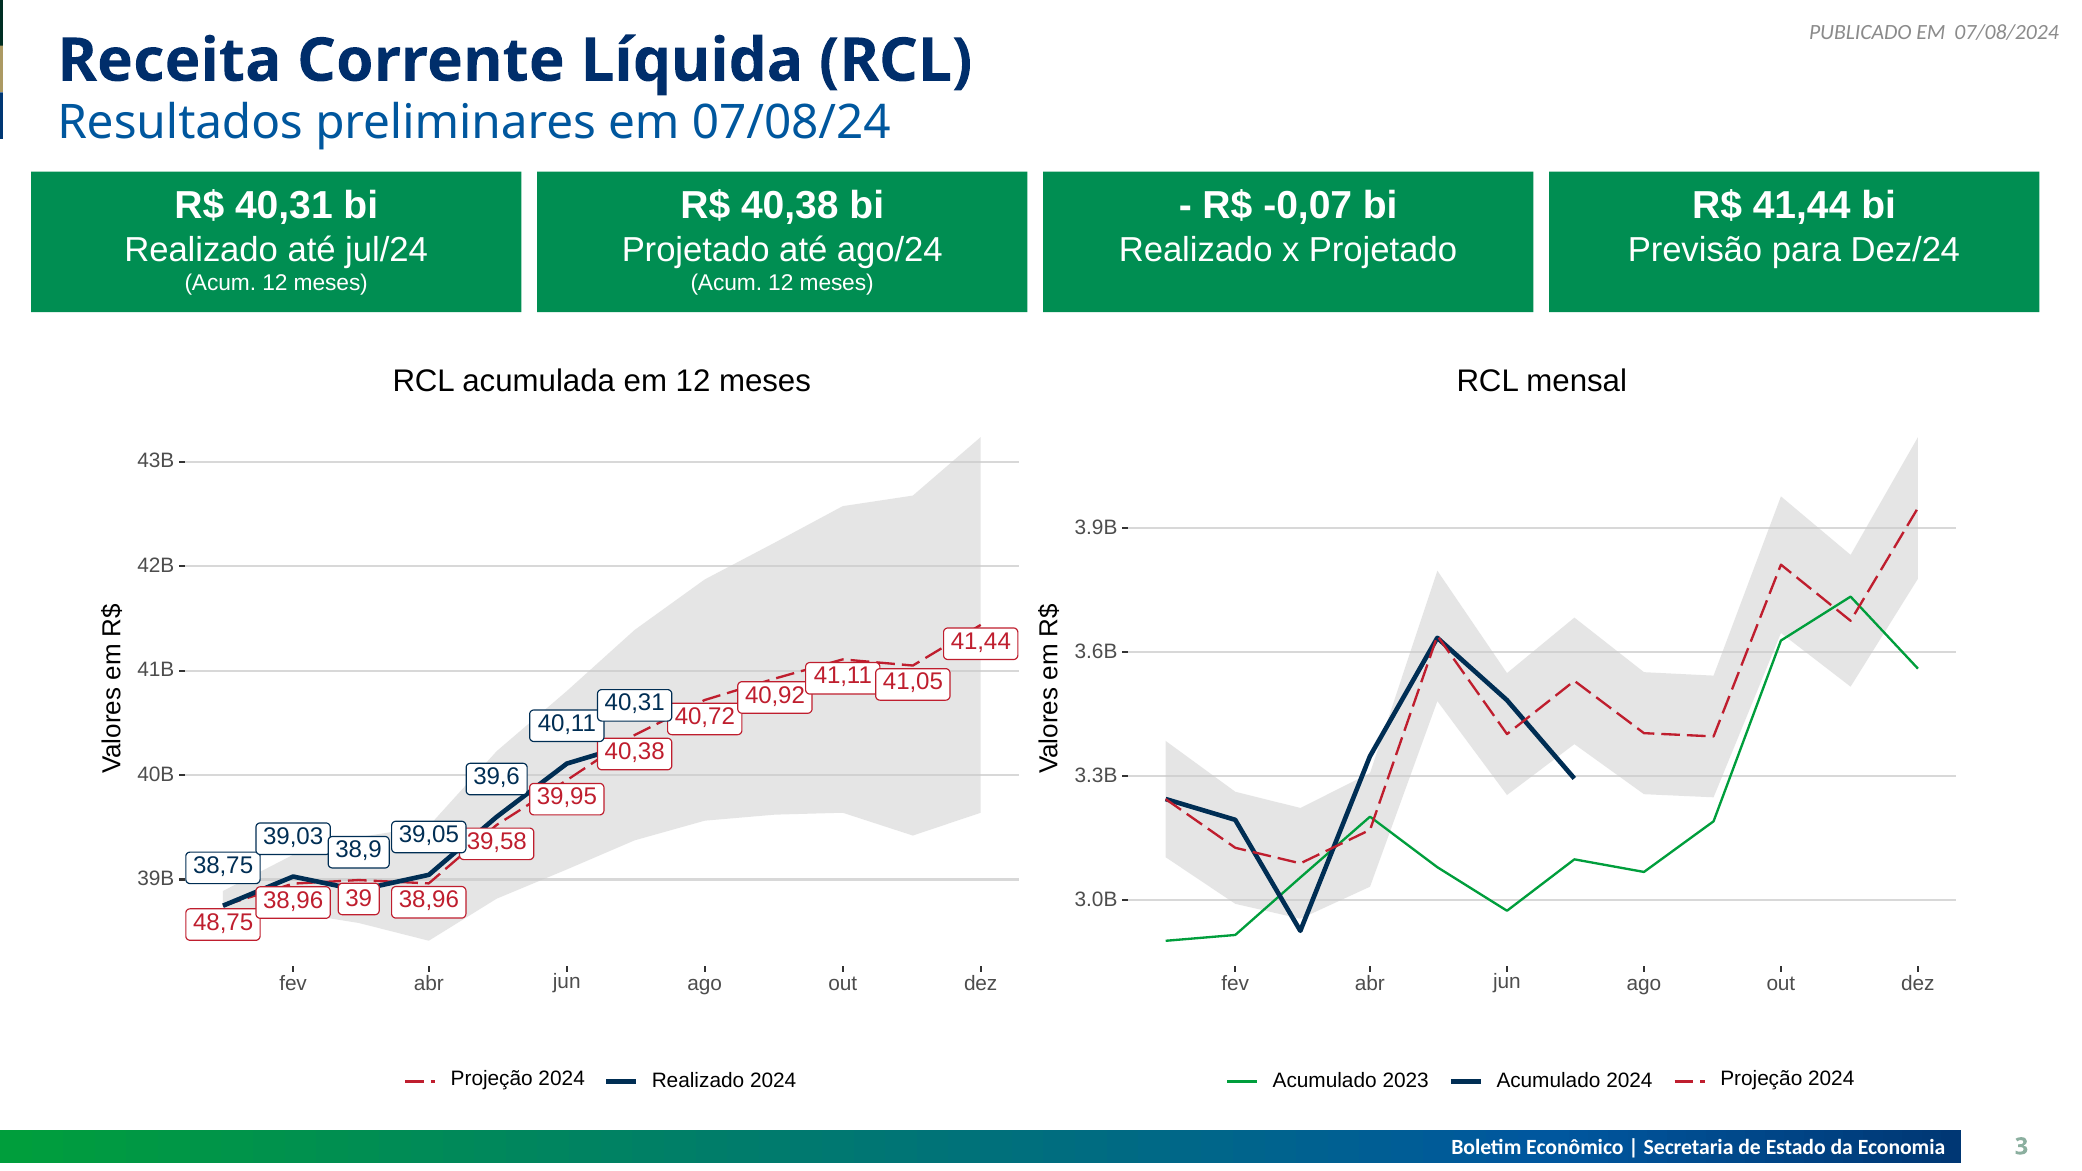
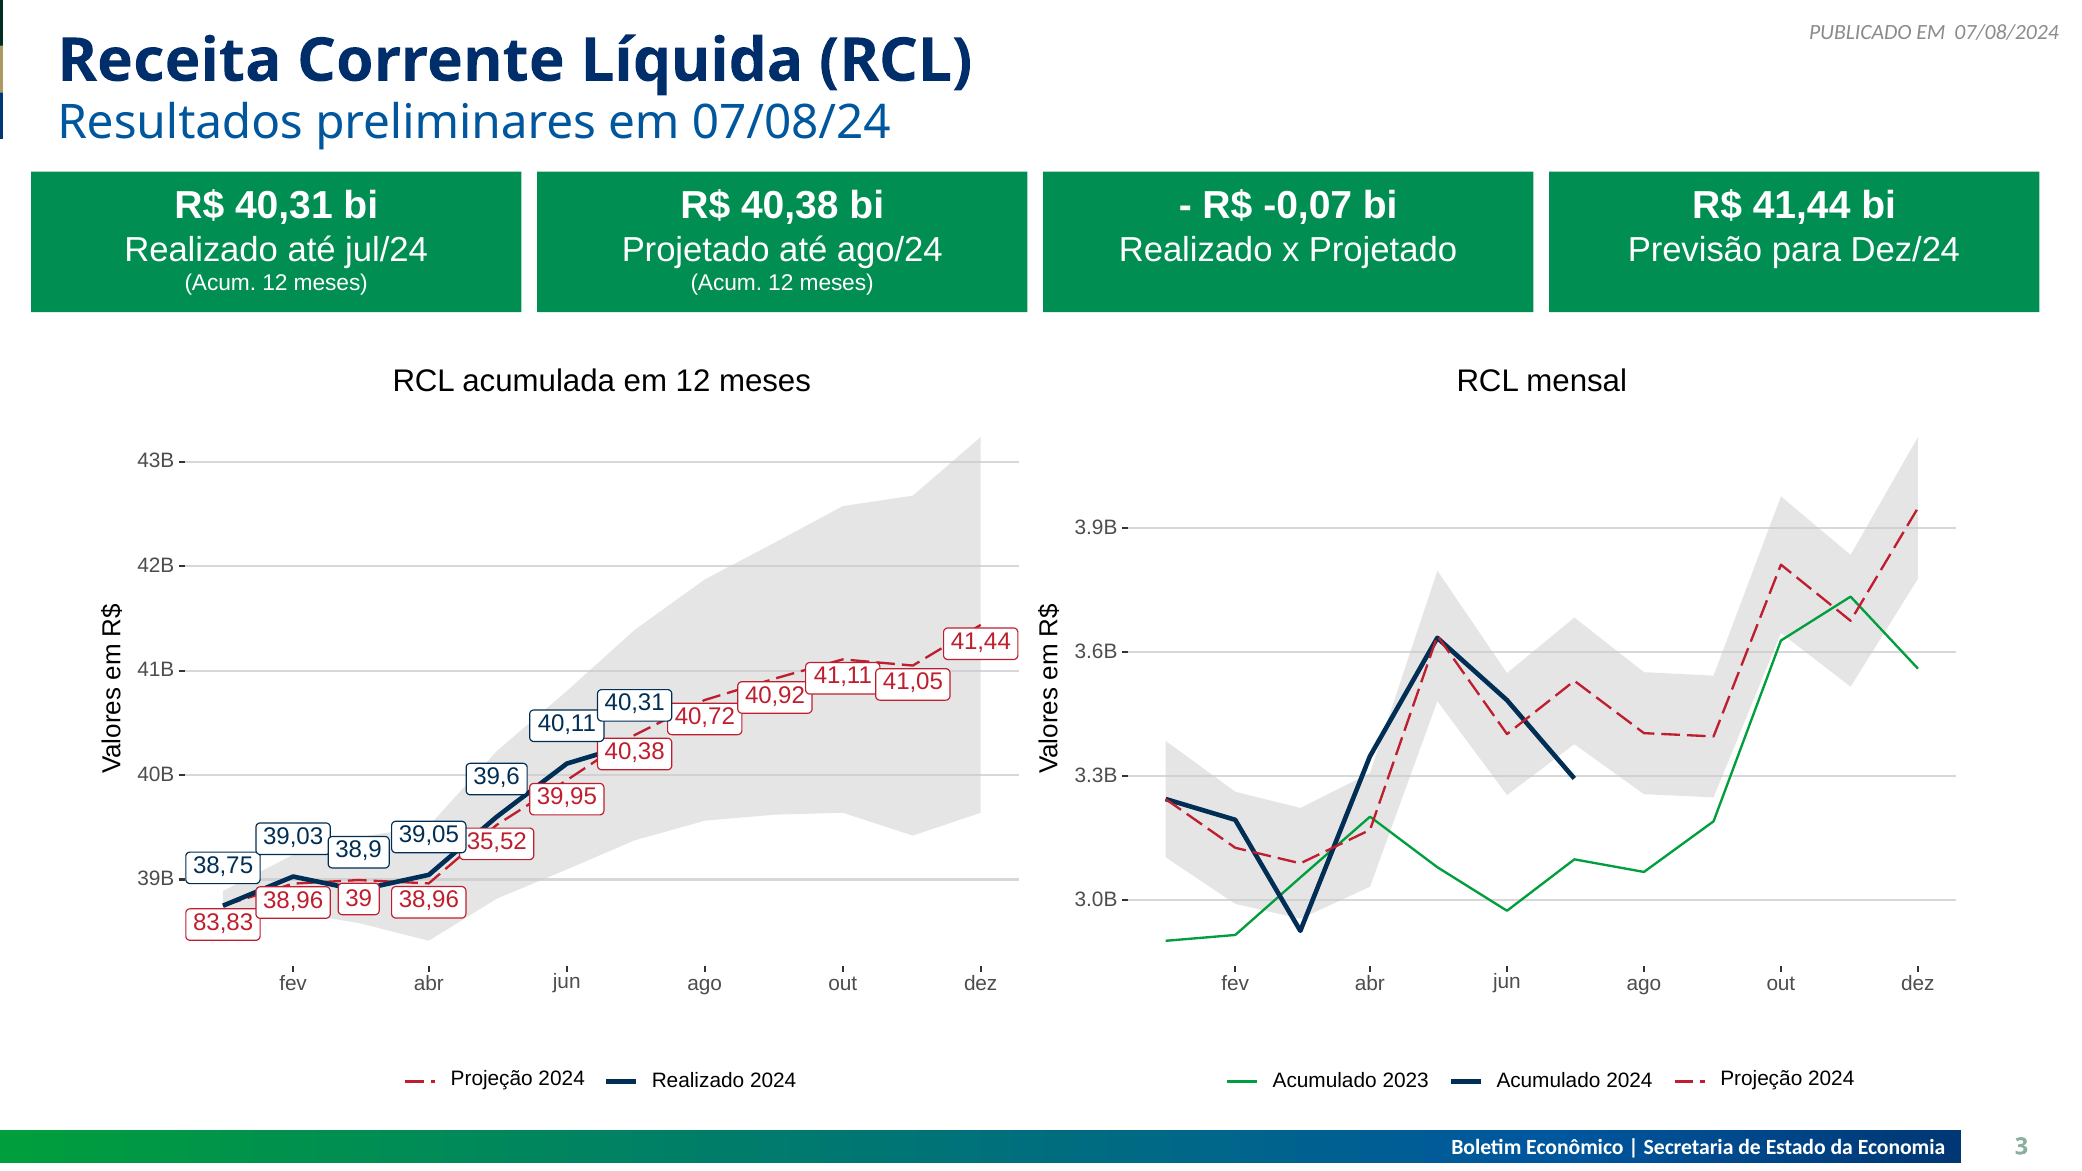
39,58: 39,58 -> 35,52
48,75: 48,75 -> 83,83
